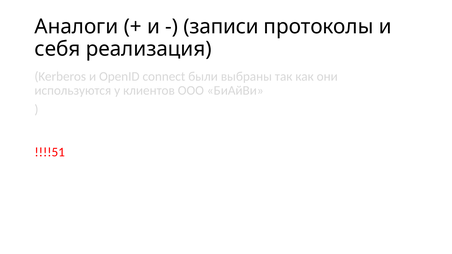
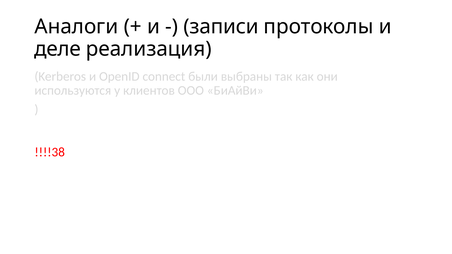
себя: себя -> деле
!!!!51: !!!!51 -> !!!!38
